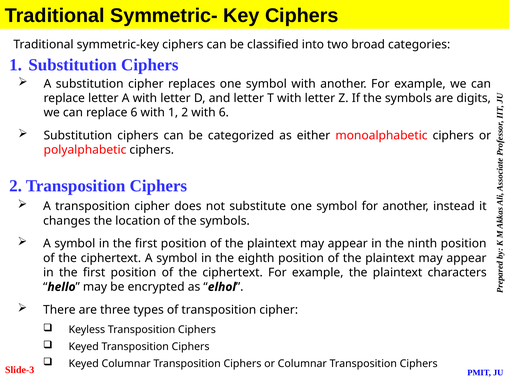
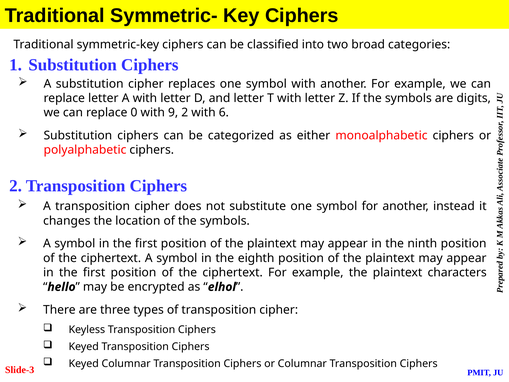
replace 6: 6 -> 0
with 1: 1 -> 9
